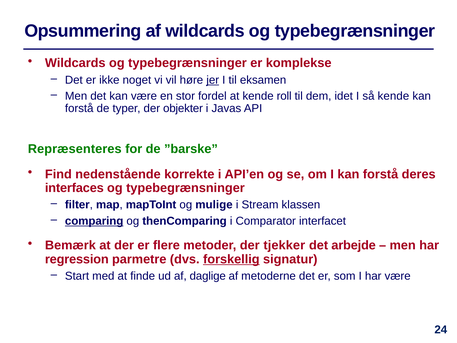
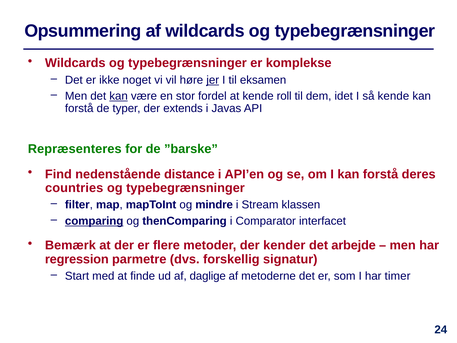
kan at (119, 96) underline: none -> present
objekter: objekter -> extends
korrekte: korrekte -> distance
interfaces: interfaces -> countries
mulige: mulige -> mindre
tjekker: tjekker -> kender
forskellig underline: present -> none
har være: være -> timer
